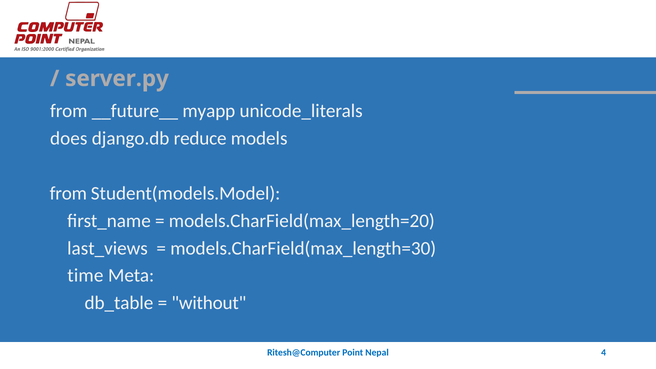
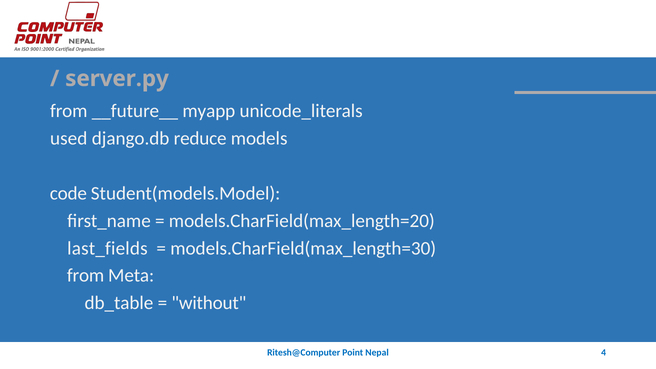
does: does -> used
from at (68, 193): from -> code
last_views: last_views -> last_fields
time at (85, 276): time -> from
